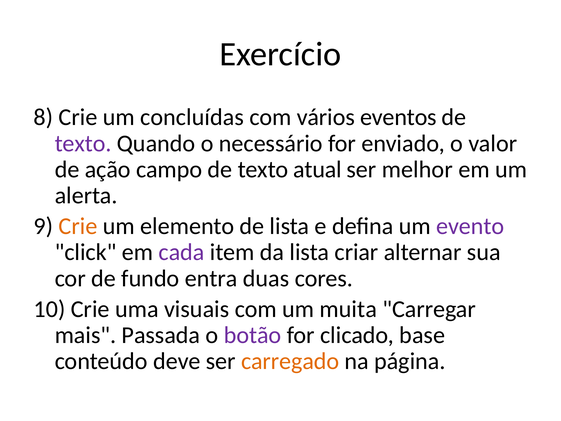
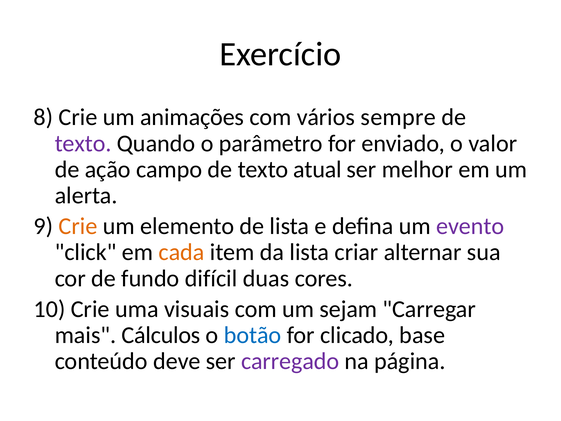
concluídas: concluídas -> animações
eventos: eventos -> sempre
necessário: necessário -> parâmetro
cada colour: purple -> orange
entra: entra -> difícil
muita: muita -> sejam
Passada: Passada -> Cálculos
botão colour: purple -> blue
carregado colour: orange -> purple
